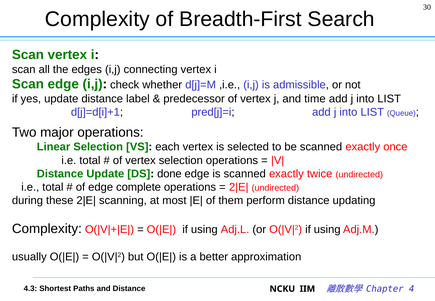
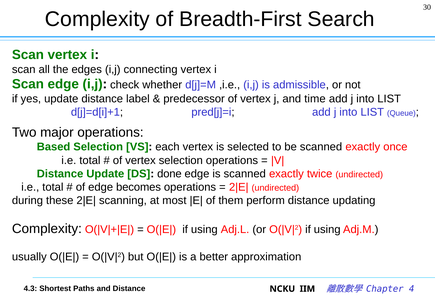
Linear: Linear -> Based
complete: complete -> becomes
